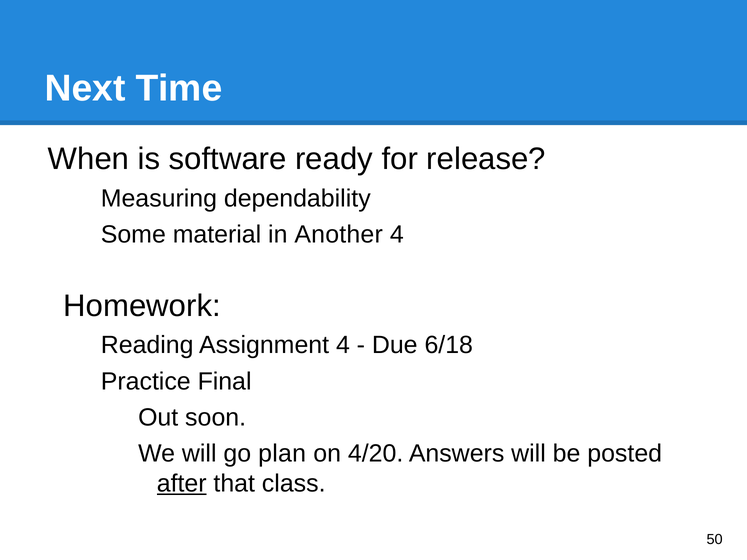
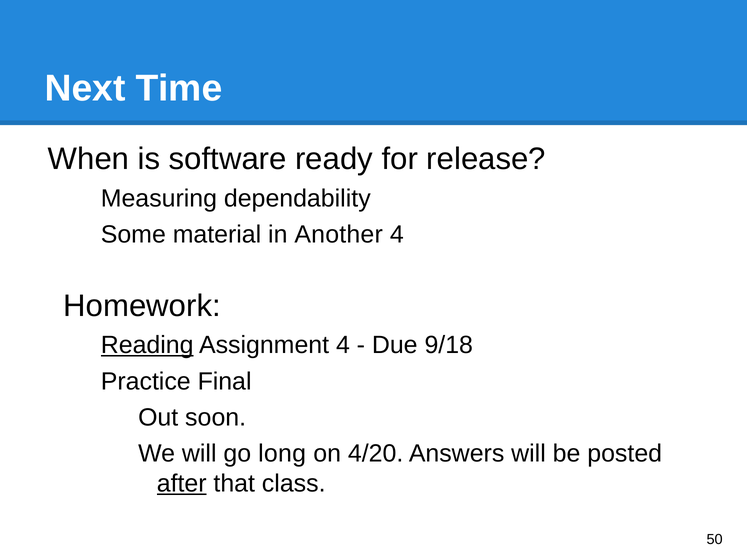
Reading underline: none -> present
6/18: 6/18 -> 9/18
plan: plan -> long
